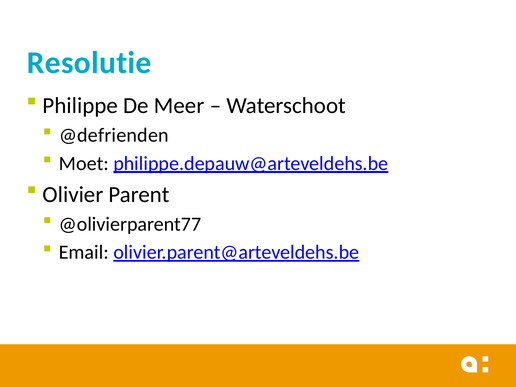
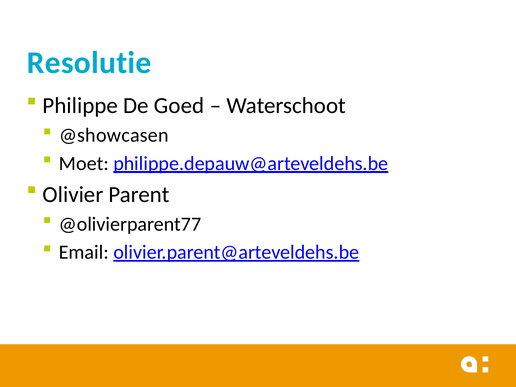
Meer: Meer -> Goed
@defrienden: @defrienden -> @showcasen
